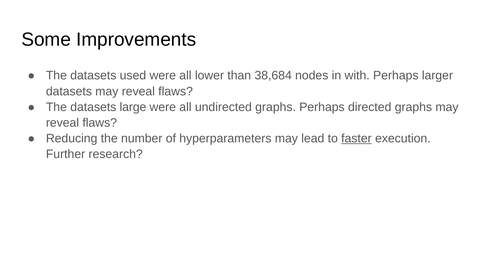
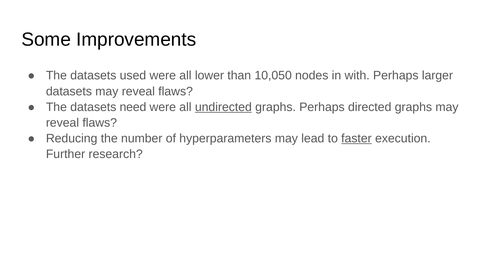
38,684: 38,684 -> 10,050
large: large -> need
undirected underline: none -> present
